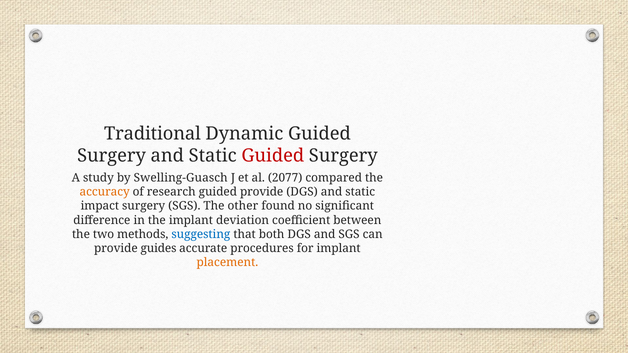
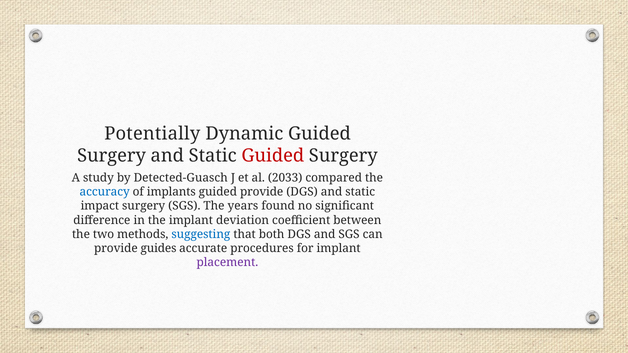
Traditional: Traditional -> Potentially
Swelling-Guasch: Swelling-Guasch -> Detected-Guasch
2077: 2077 -> 2033
accuracy colour: orange -> blue
research: research -> implants
other: other -> years
placement colour: orange -> purple
